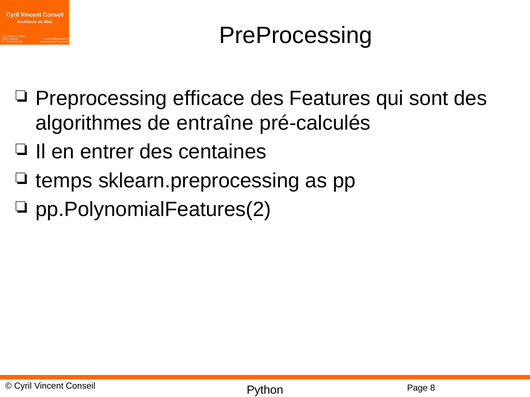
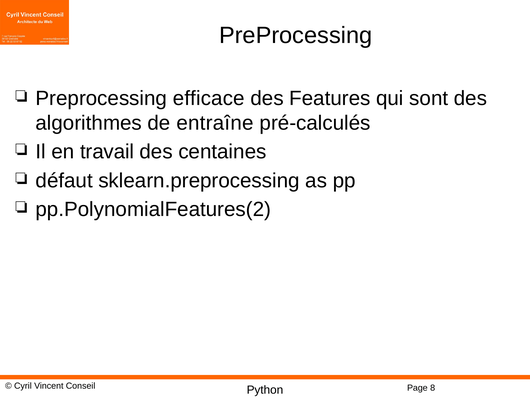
entrer: entrer -> travail
temps: temps -> défaut
